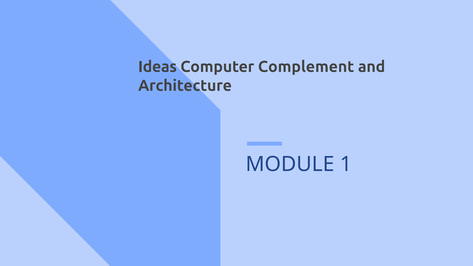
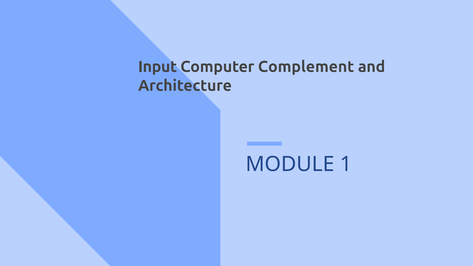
Ideas: Ideas -> Input
